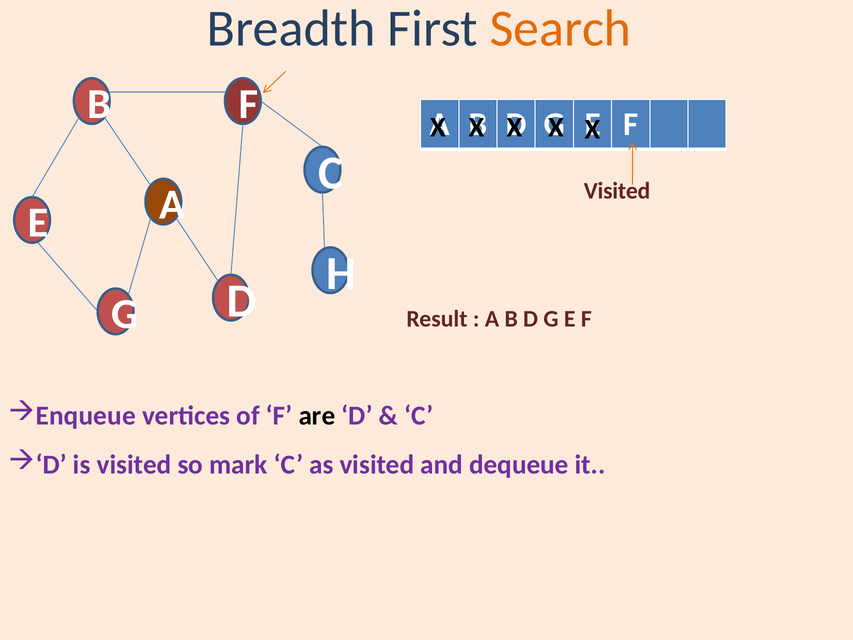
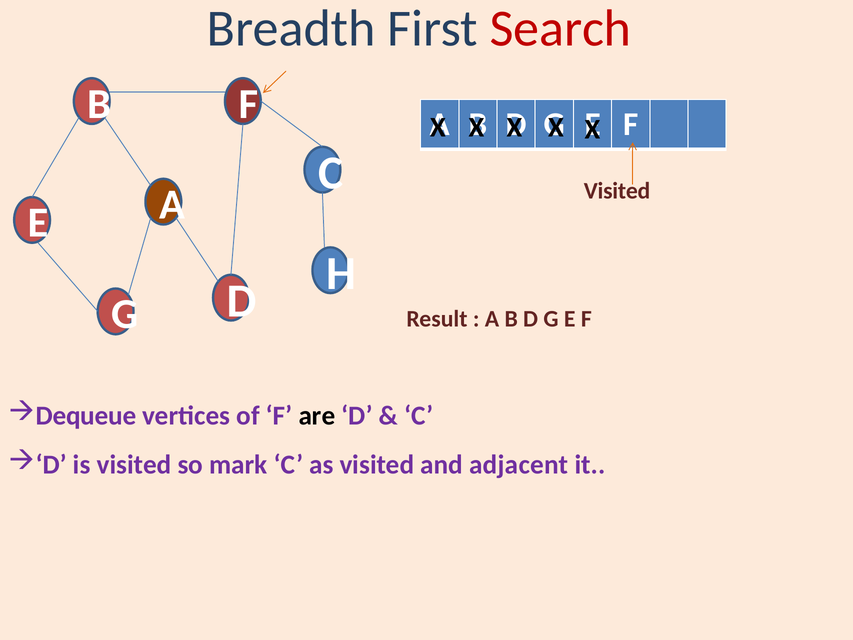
Search colour: orange -> red
Enqueue: Enqueue -> Dequeue
dequeue: dequeue -> adjacent
